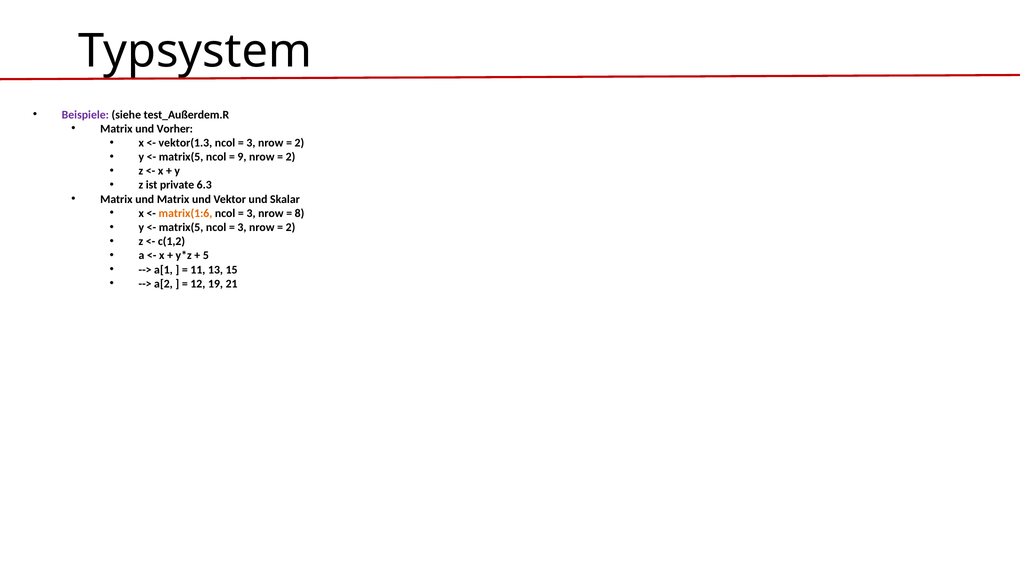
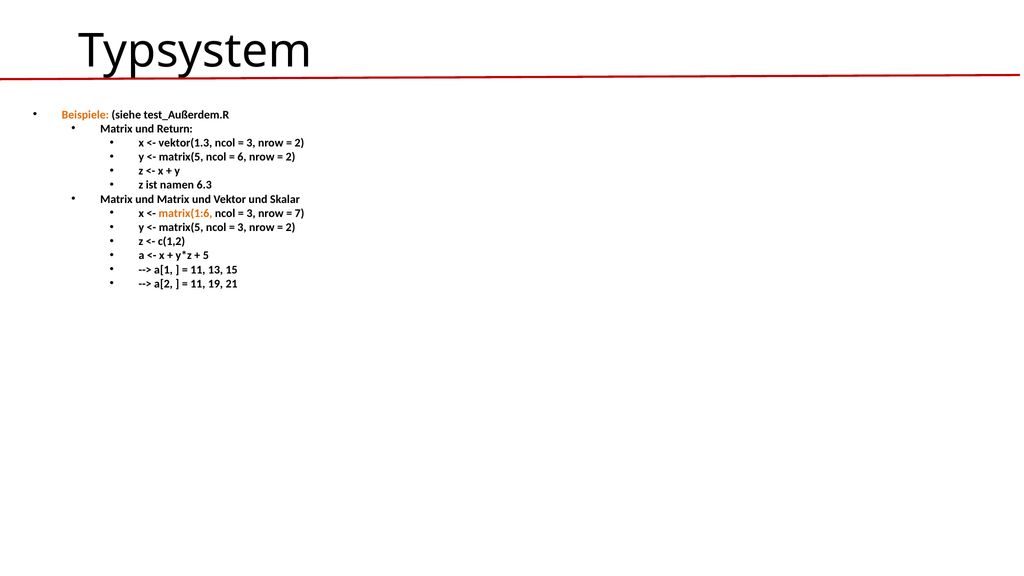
Beispiele colour: purple -> orange
Vorher: Vorher -> Return
9: 9 -> 6
private: private -> namen
8: 8 -> 7
12 at (198, 284): 12 -> 11
